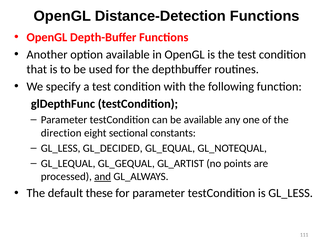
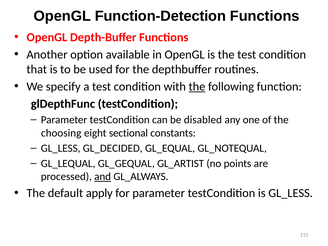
Distance-Detection: Distance-Detection -> Function-Detection
the at (197, 87) underline: none -> present
be available: available -> disabled
direction: direction -> choosing
these: these -> apply
